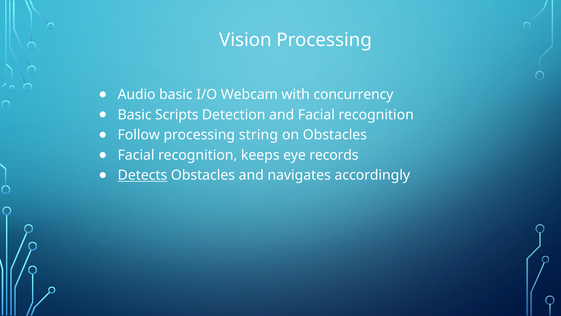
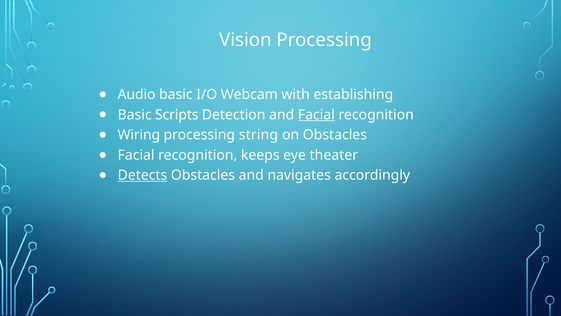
concurrency: concurrency -> establishing
Facial at (316, 115) underline: none -> present
Follow: Follow -> Wiring
records: records -> theater
